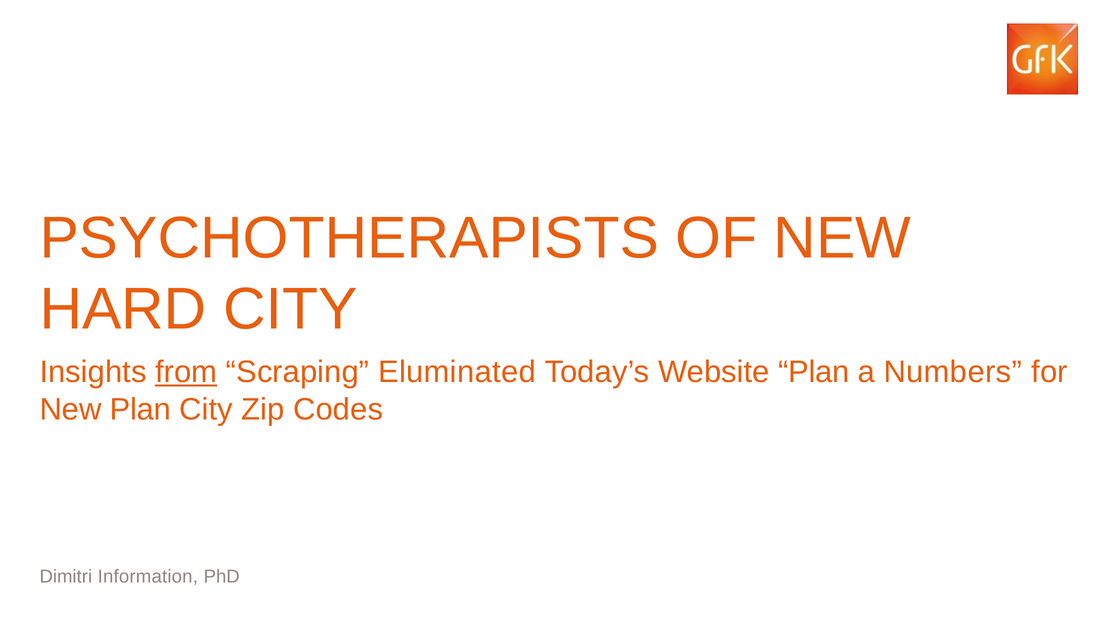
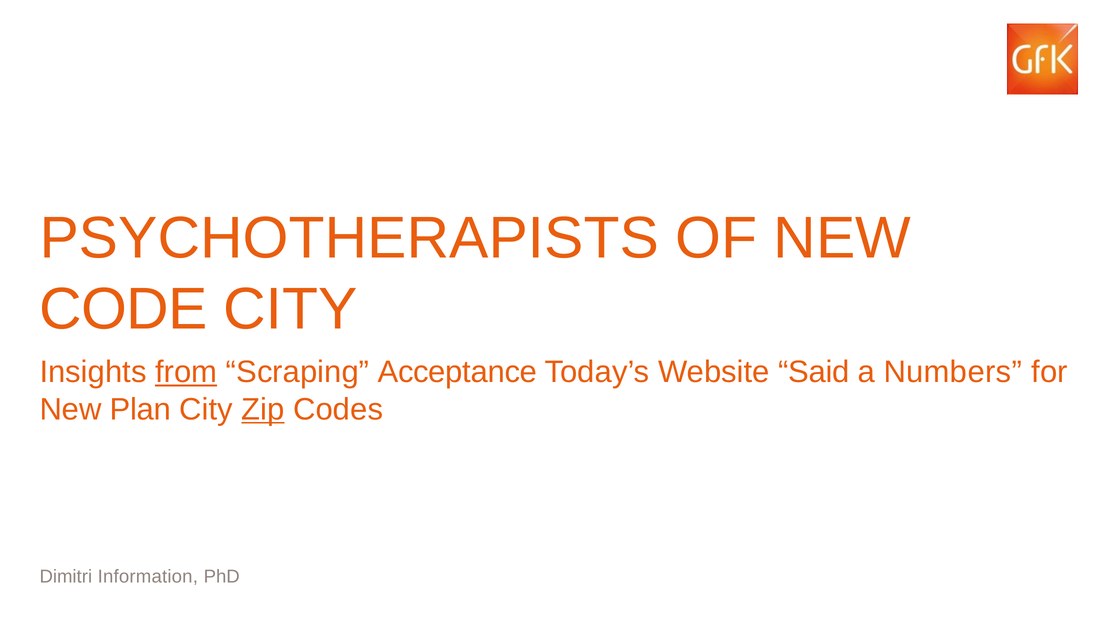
HARD: HARD -> CODE
Eluminated: Eluminated -> Acceptance
Website Plan: Plan -> Said
Zip underline: none -> present
